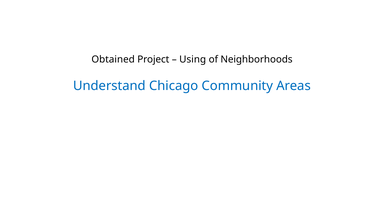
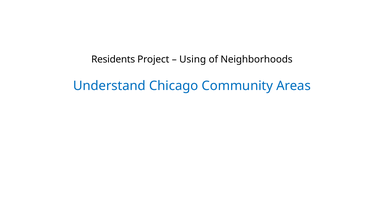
Obtained: Obtained -> Residents
